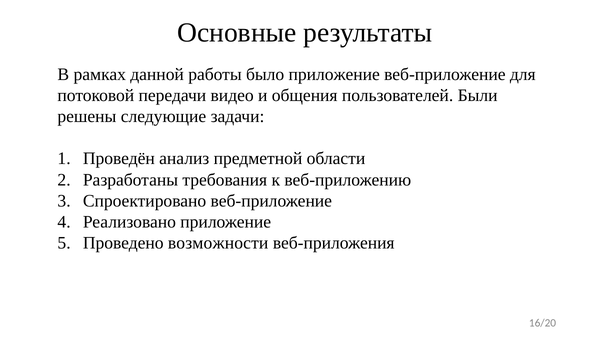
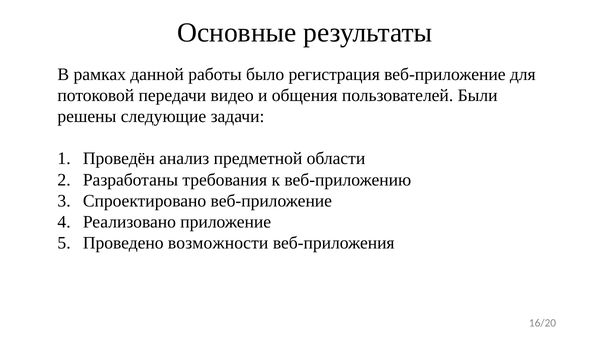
было приложение: приложение -> регистрация
